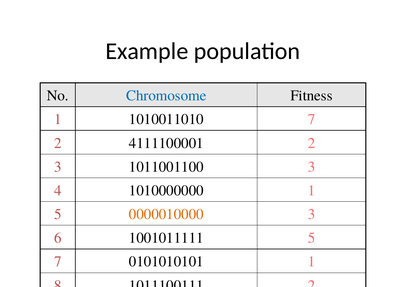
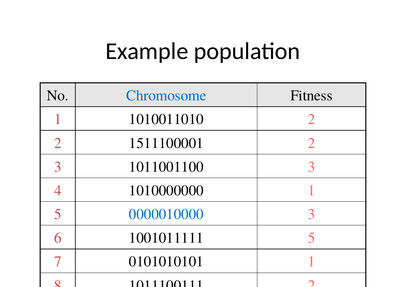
1010011010 7: 7 -> 2
4111100001: 4111100001 -> 1511100001
0000010000 colour: orange -> blue
